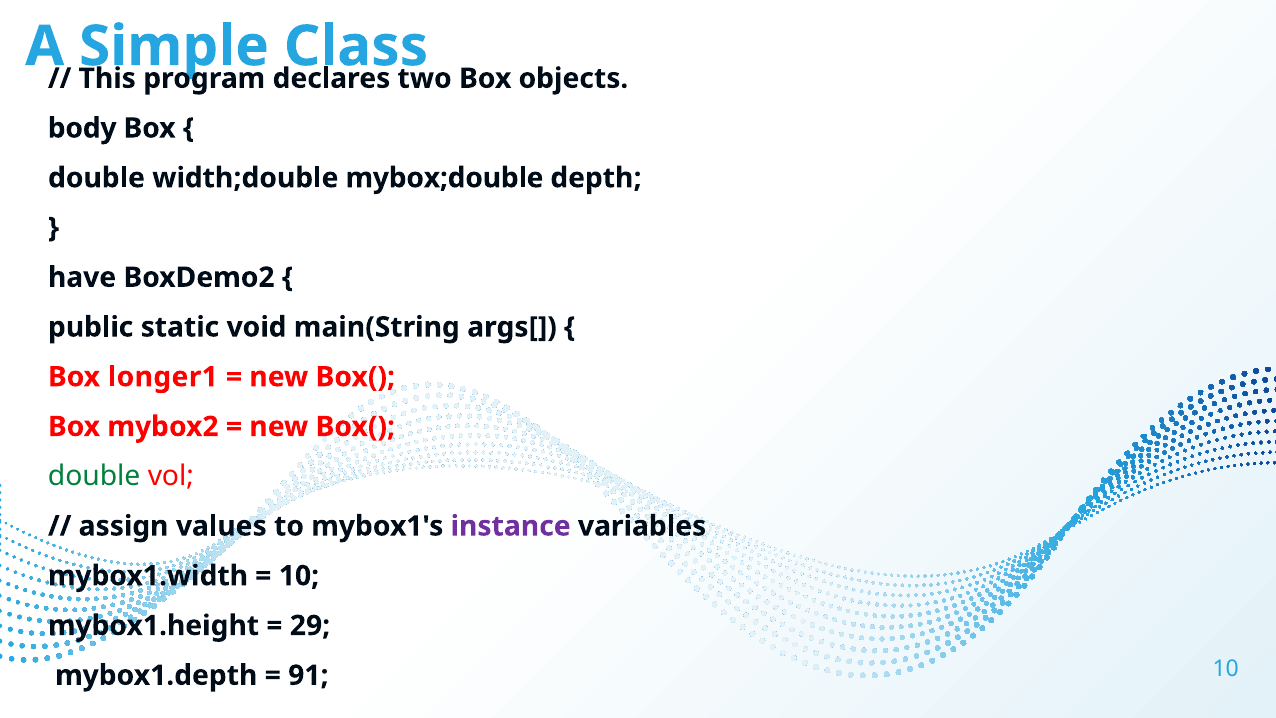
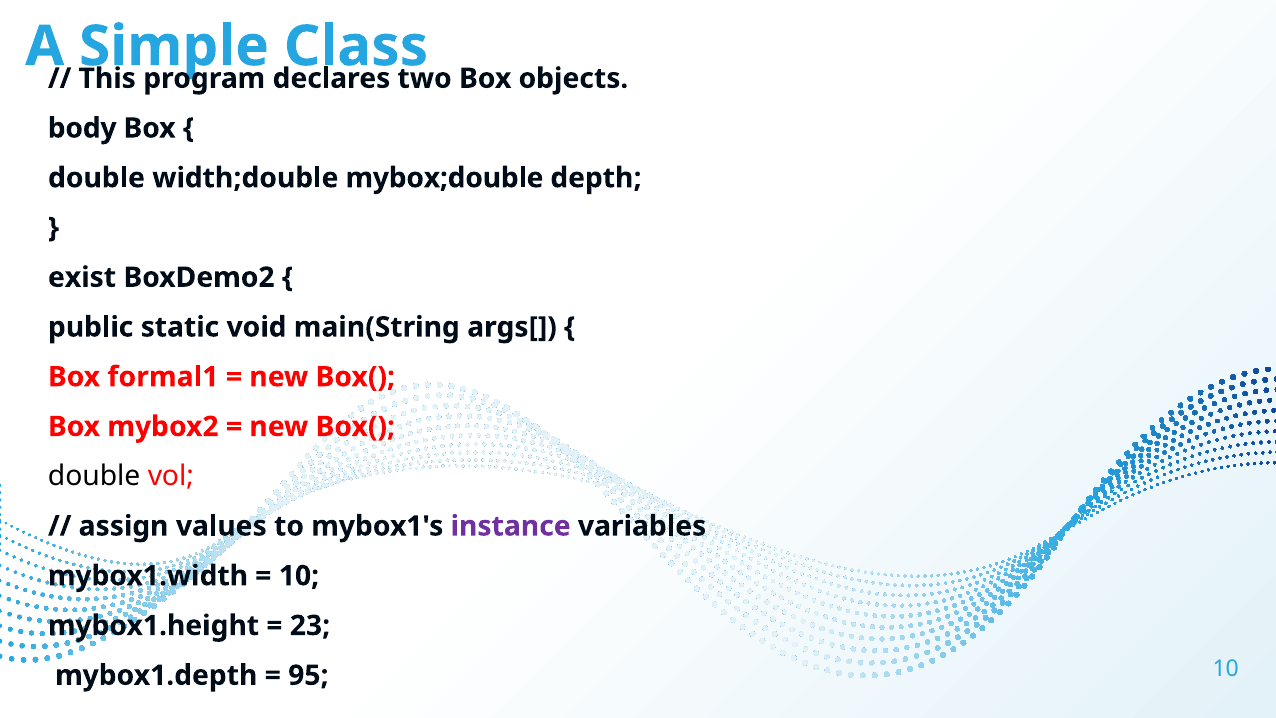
have: have -> exist
longer1: longer1 -> formal1
double at (94, 476) colour: green -> black
29: 29 -> 23
91: 91 -> 95
